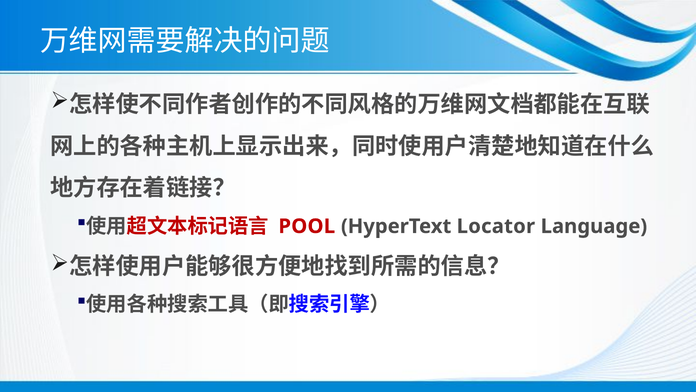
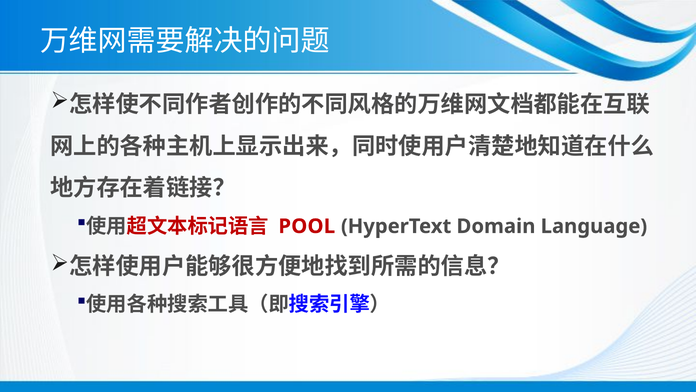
Locator: Locator -> Domain
